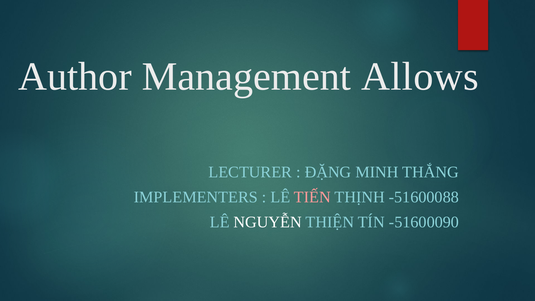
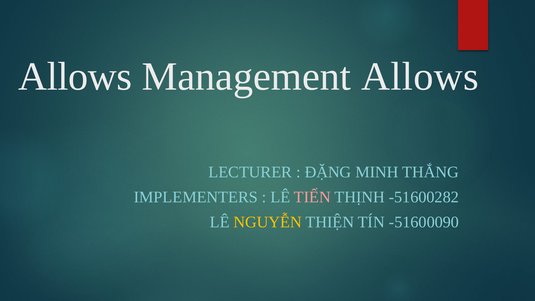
Author at (75, 77): Author -> Allows
-51600088: -51600088 -> -51600282
NGUYỄN colour: white -> yellow
